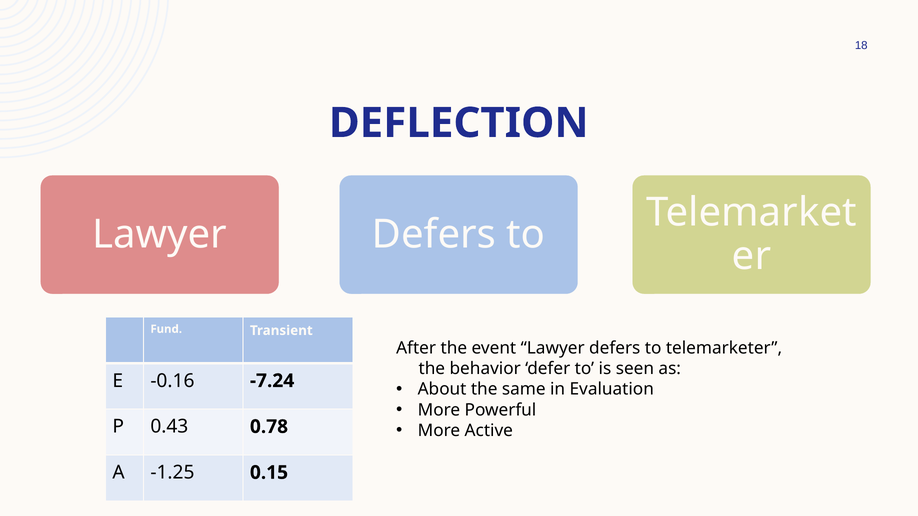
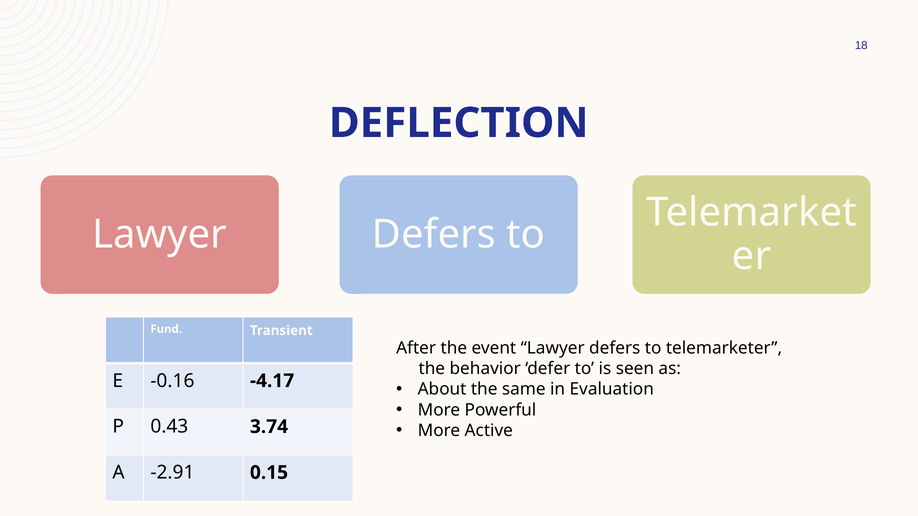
-7.24: -7.24 -> -4.17
0.78: 0.78 -> 3.74
-1.25: -1.25 -> -2.91
